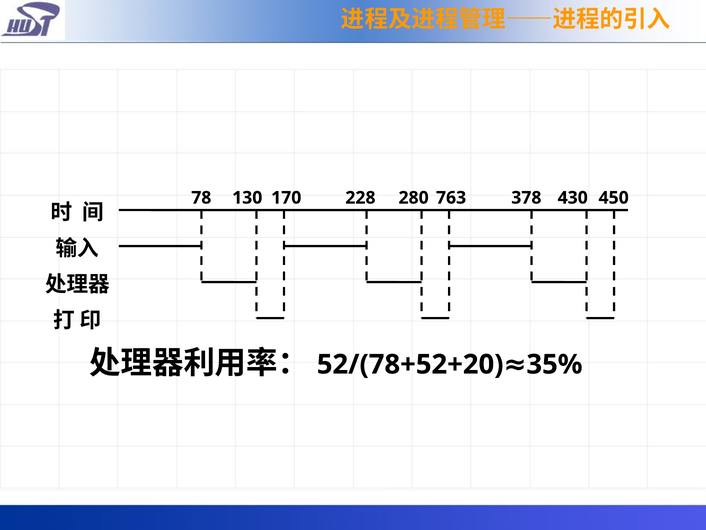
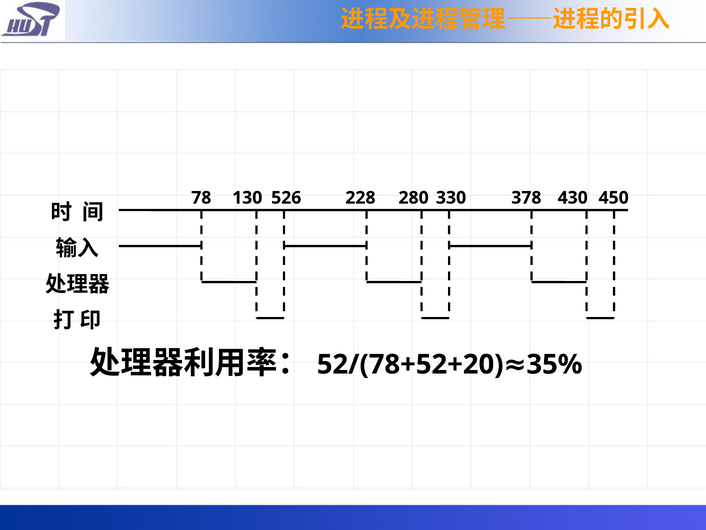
170: 170 -> 526
763: 763 -> 330
